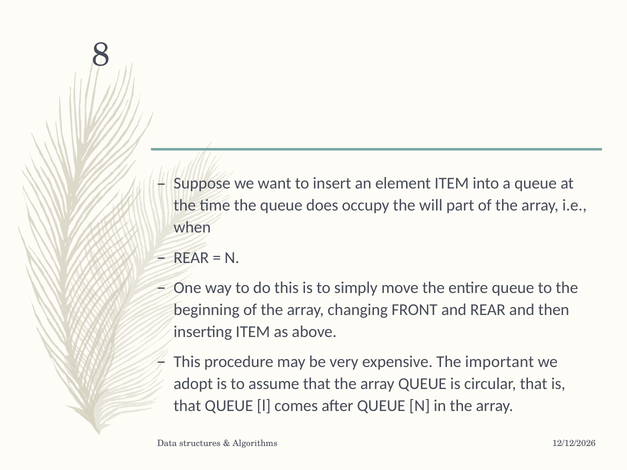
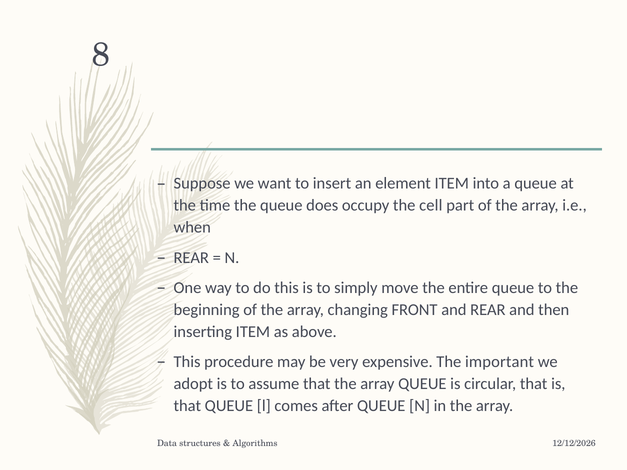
will: will -> cell
